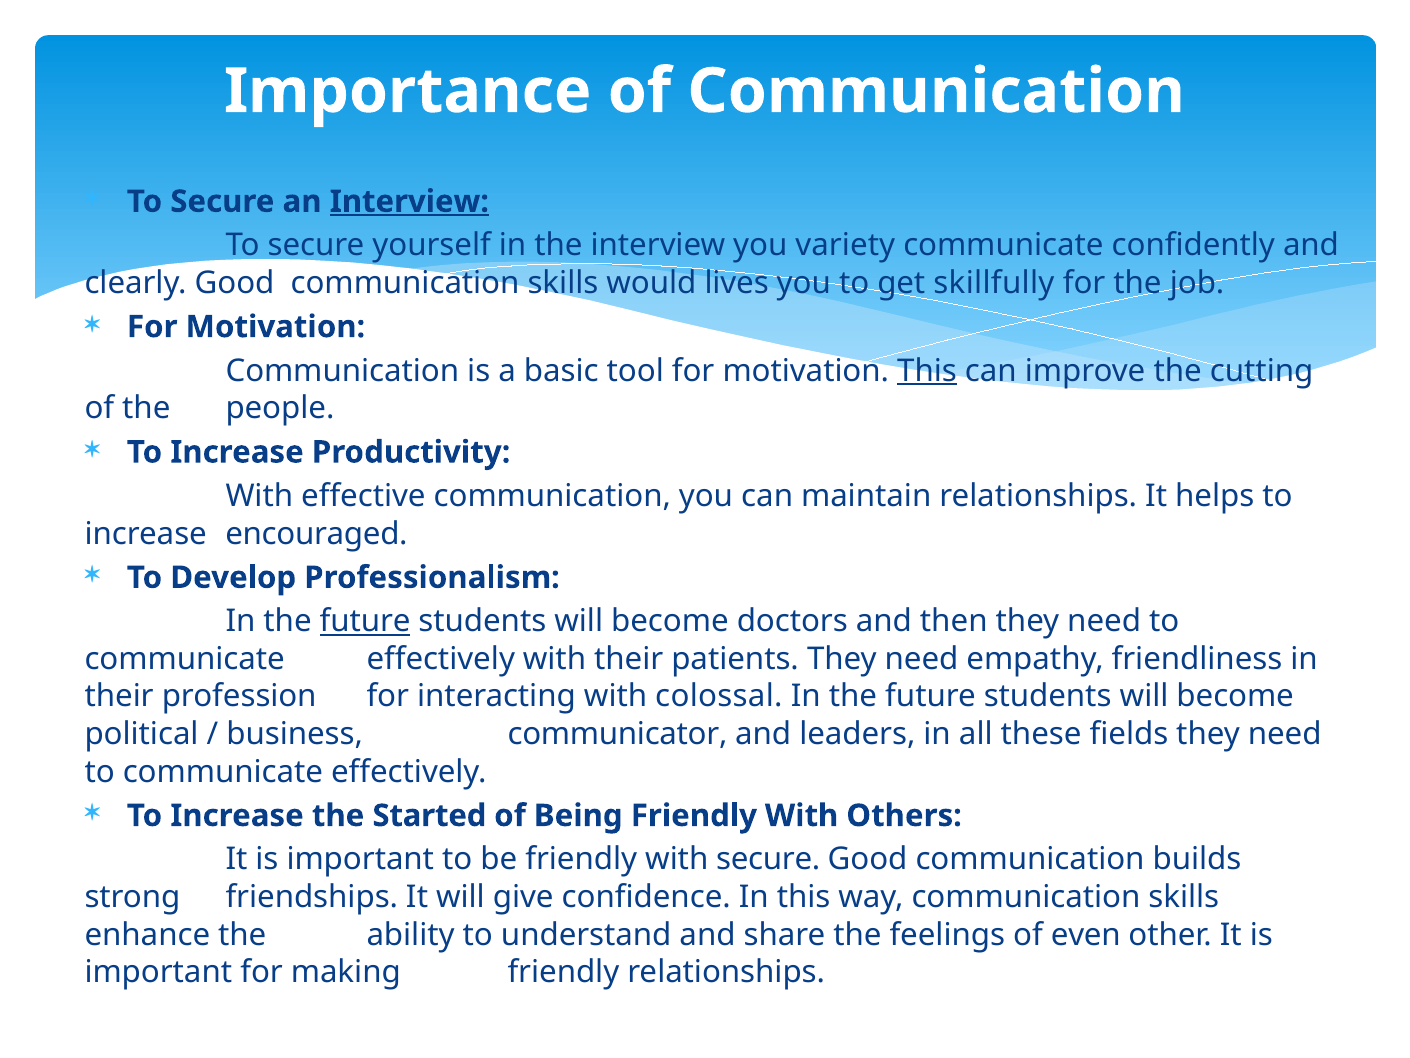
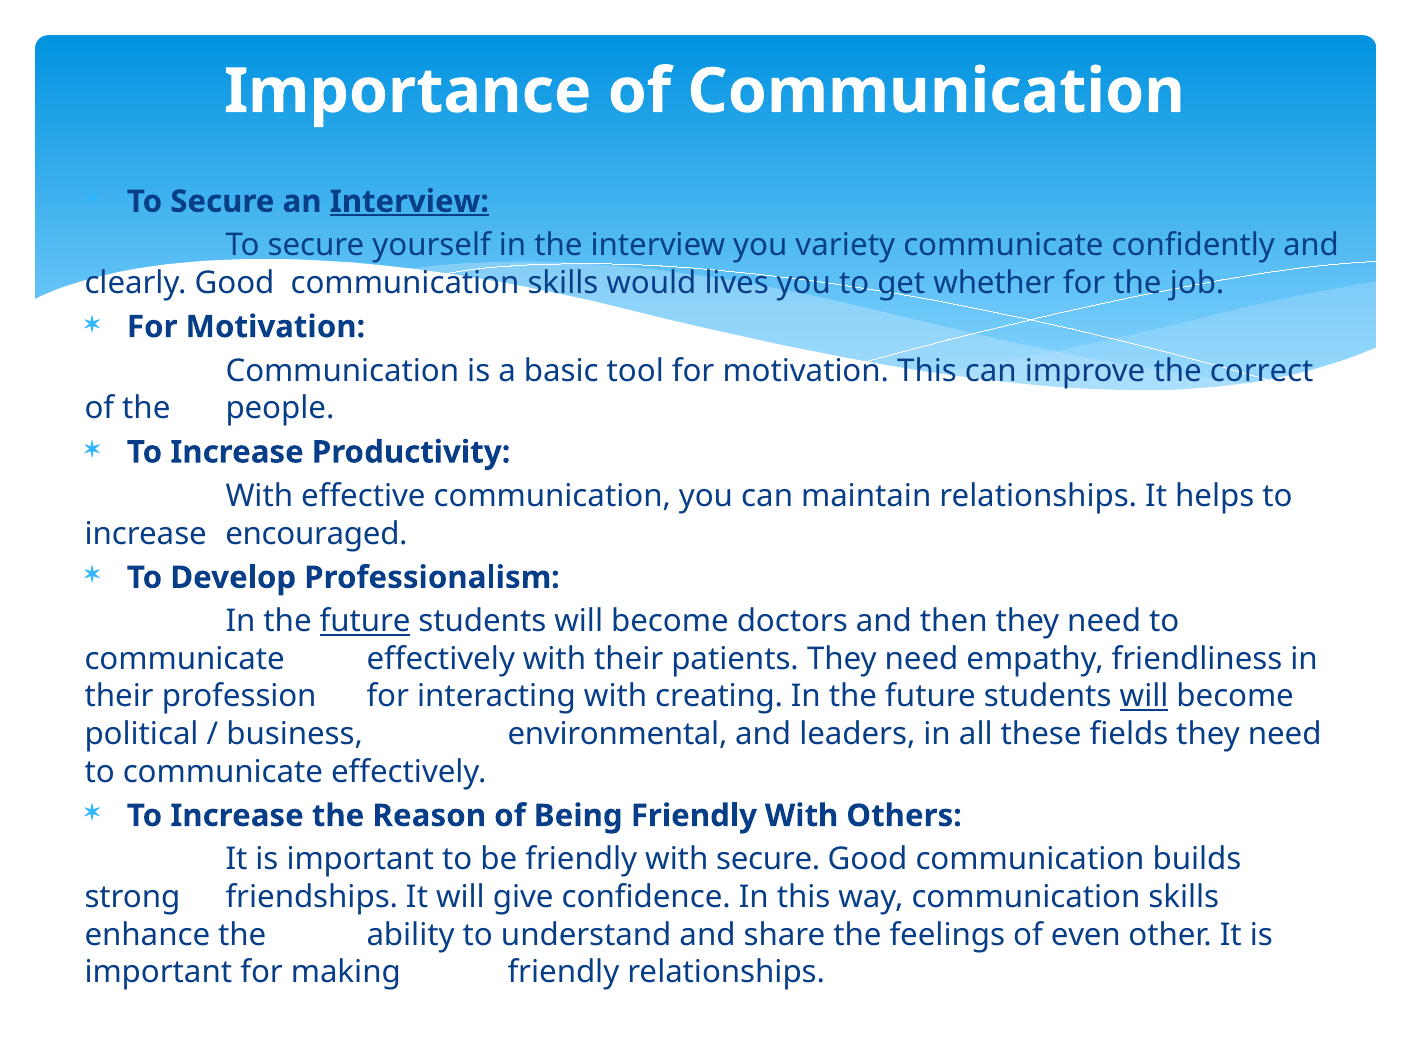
skillfully: skillfully -> whether
This at (927, 371) underline: present -> none
cutting: cutting -> correct
colossal: colossal -> creating
will at (1144, 696) underline: none -> present
communicator: communicator -> environmental
Started: Started -> Reason
